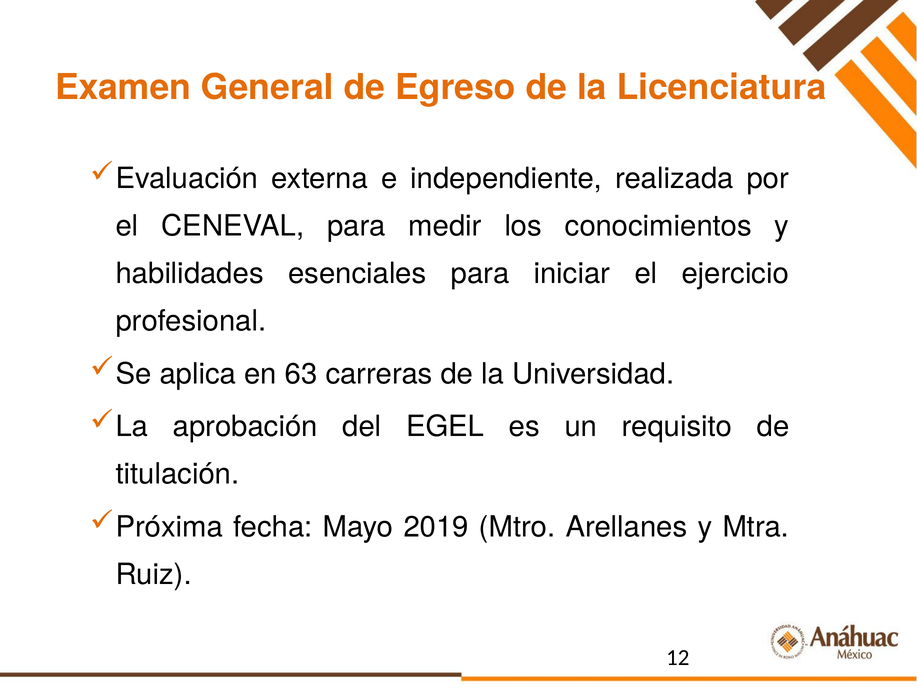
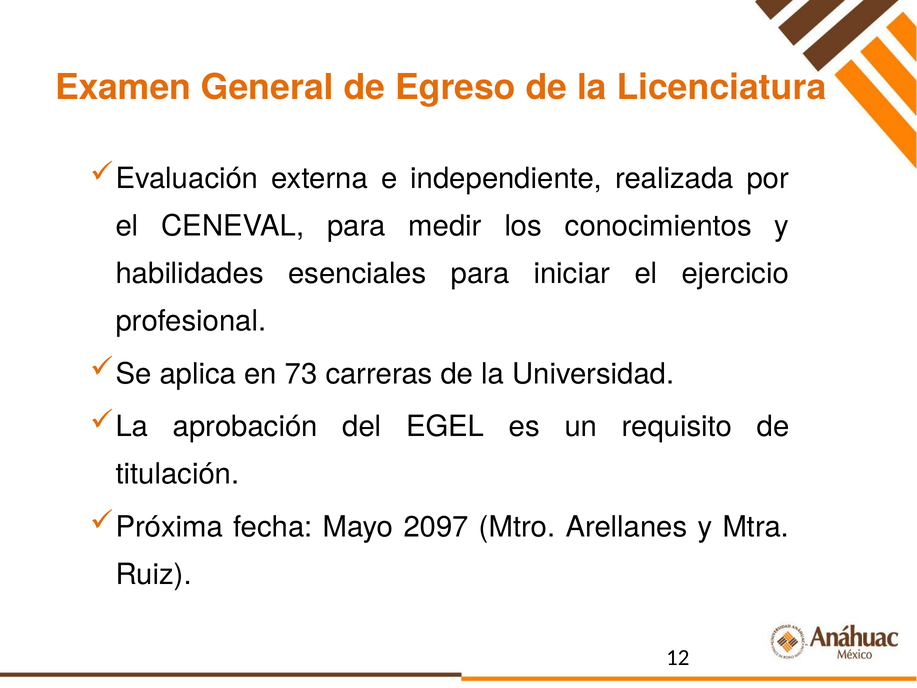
63: 63 -> 73
2019: 2019 -> 2097
